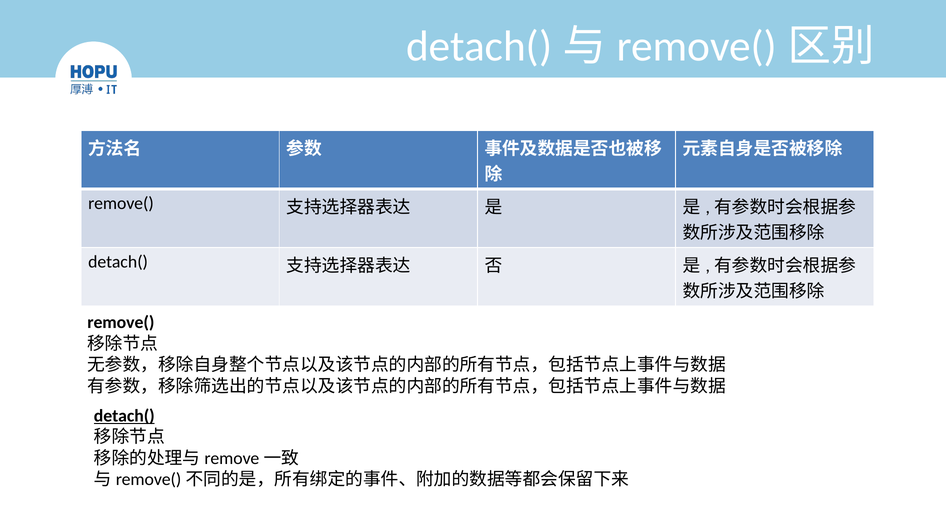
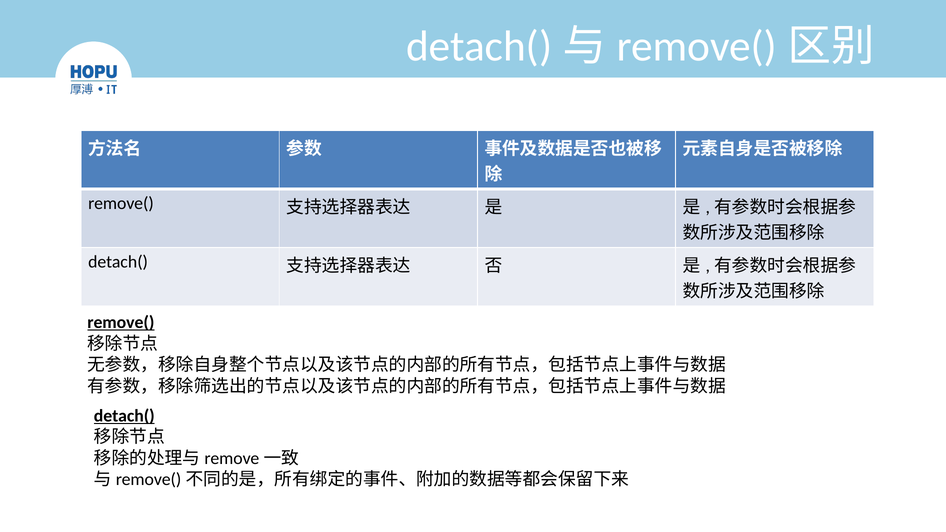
remove( at (121, 322) underline: none -> present
